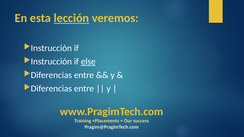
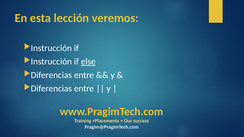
lección underline: present -> none
